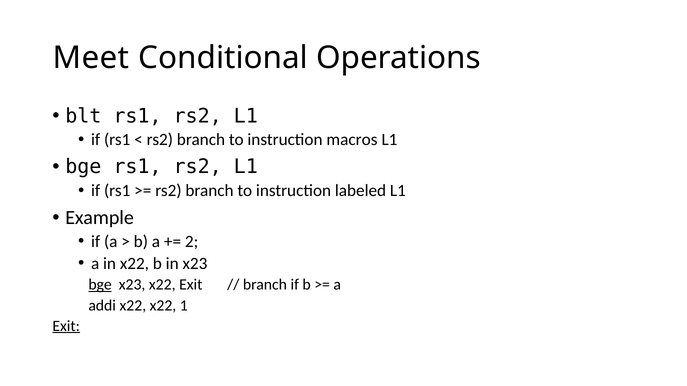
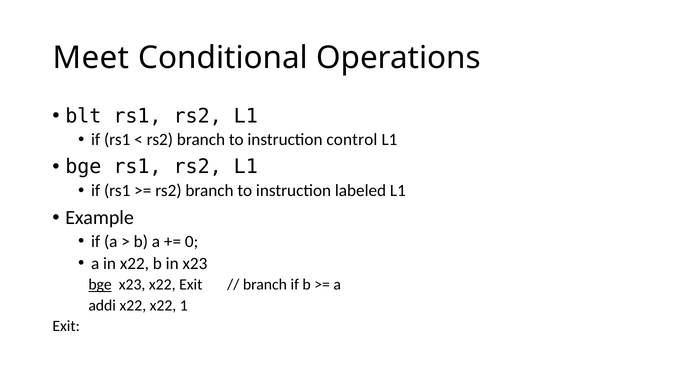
macros: macros -> control
2: 2 -> 0
Exit at (66, 326) underline: present -> none
